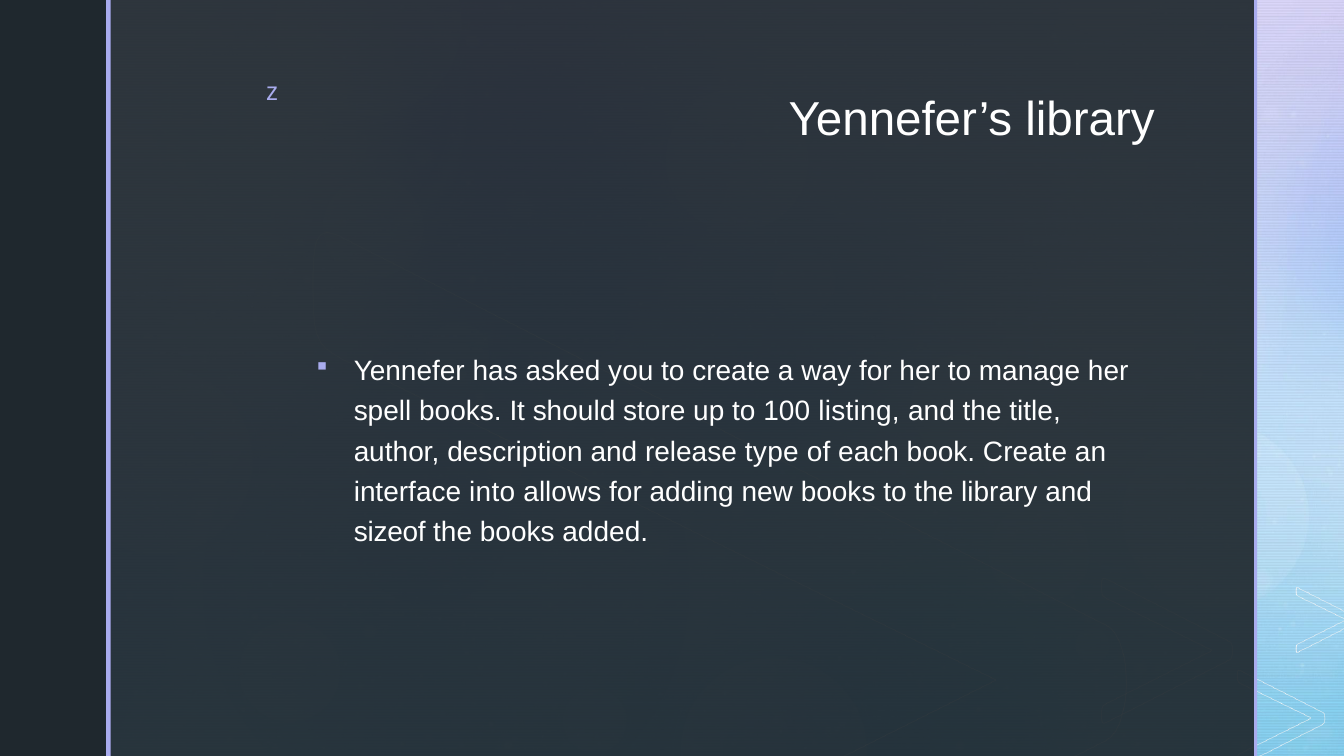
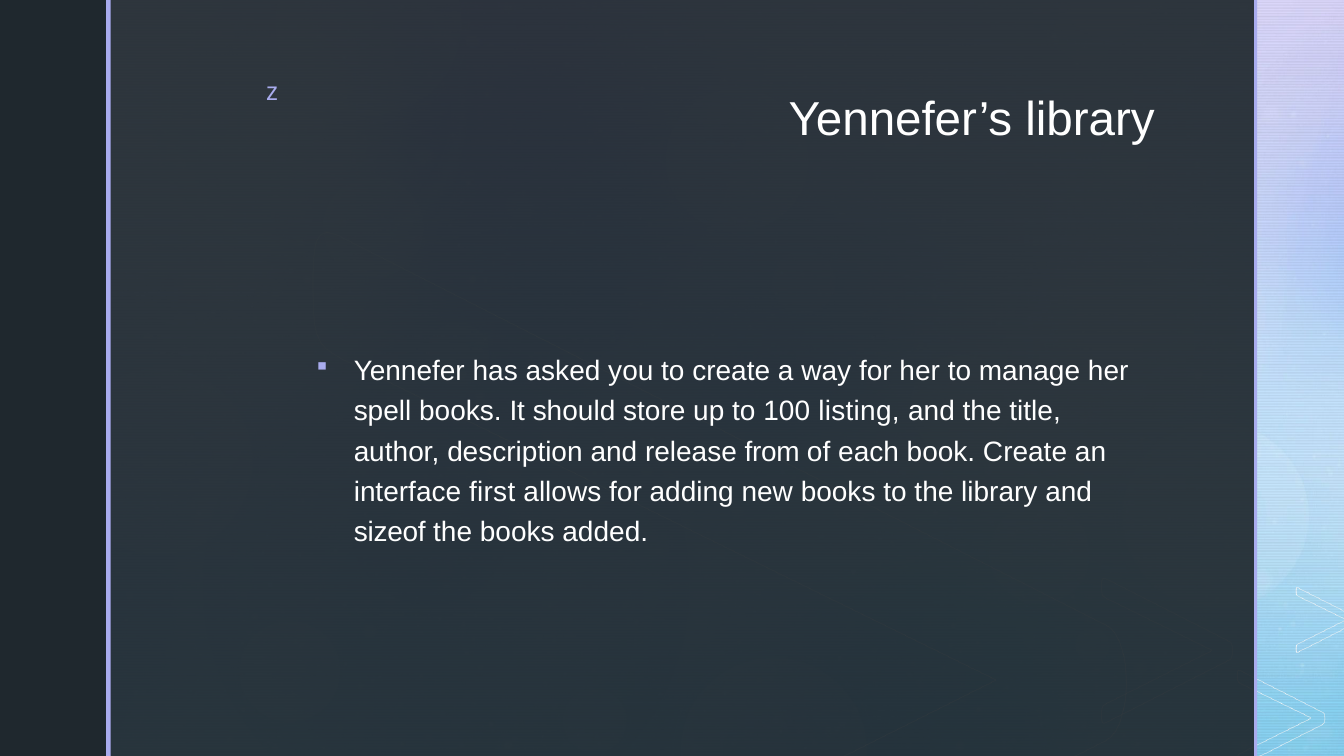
type: type -> from
into: into -> first
